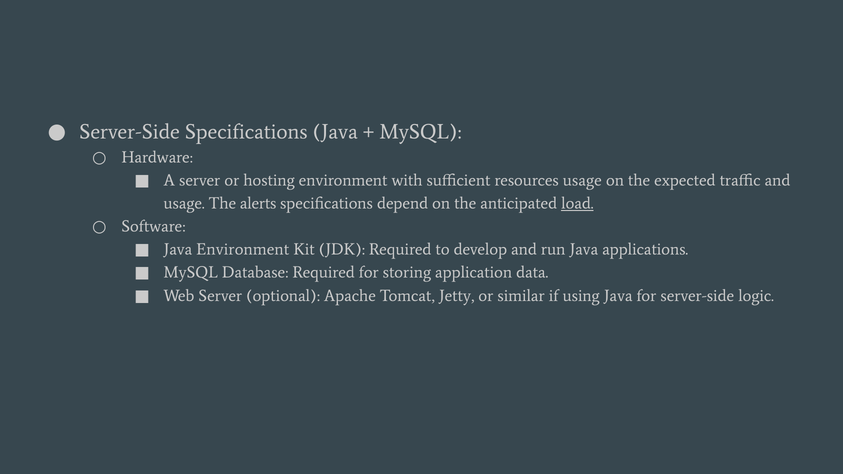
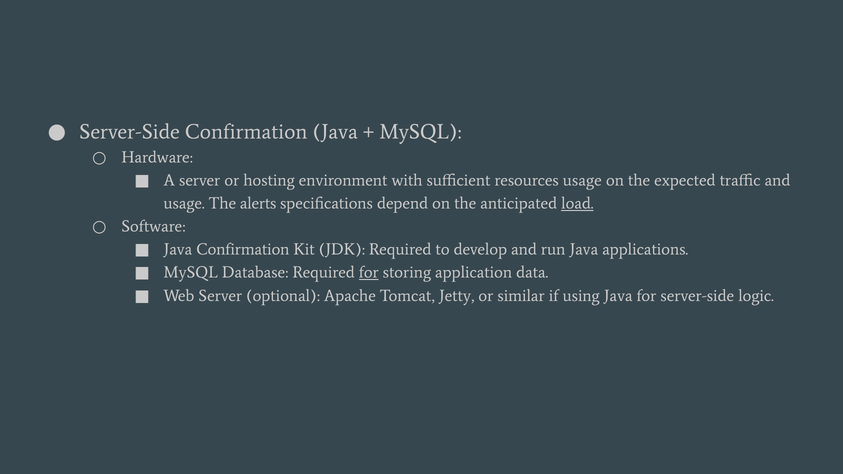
Server-Side Specifications: Specifications -> Confirmation
Java Environment: Environment -> Confirmation
for at (369, 273) underline: none -> present
